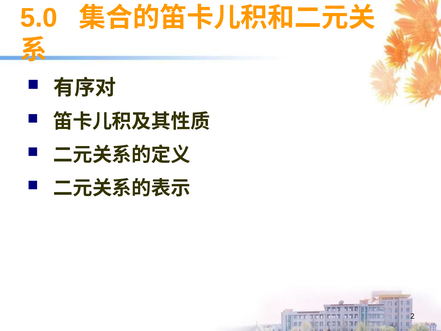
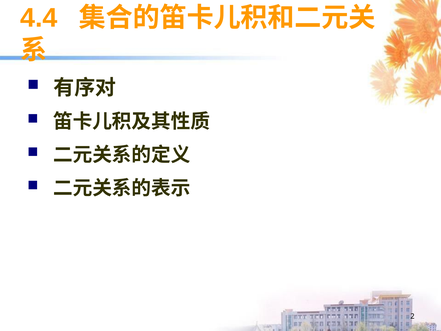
5.0: 5.0 -> 4.4
